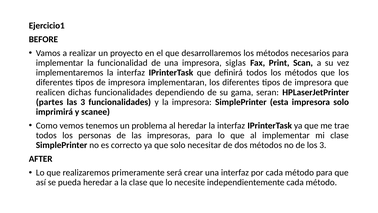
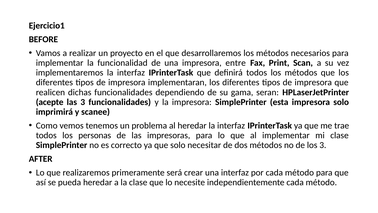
siglas: siglas -> entre
partes: partes -> acepte
